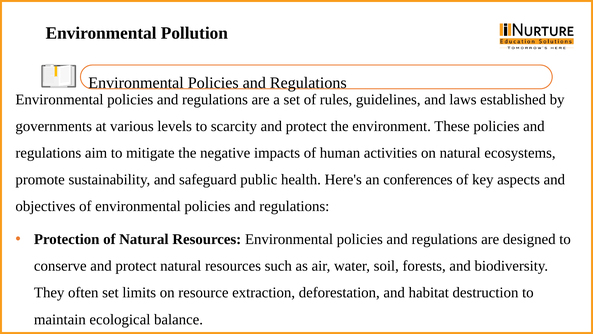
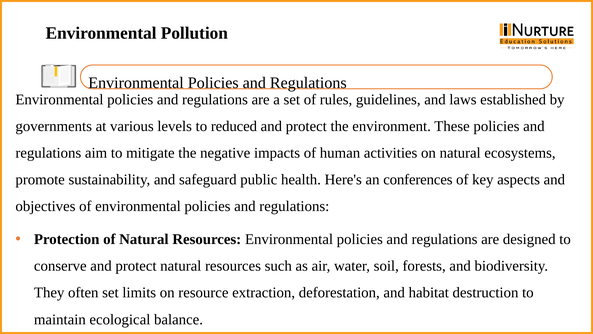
scarcity: scarcity -> reduced
